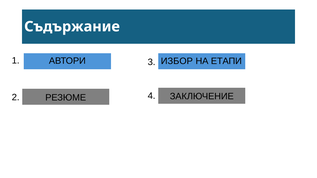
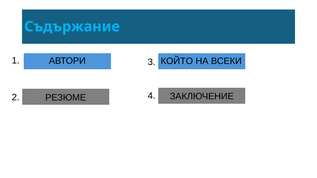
Съдържание colour: white -> light blue
ИЗБОР: ИЗБОР -> КОЙТО
ЕТАПИ: ЕТАПИ -> ВСЕКИ
